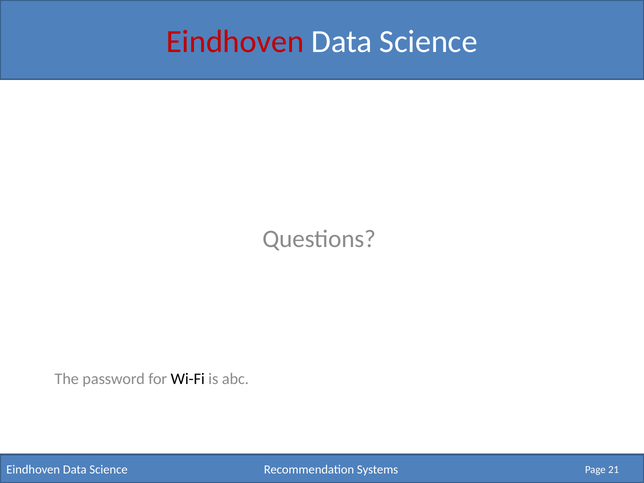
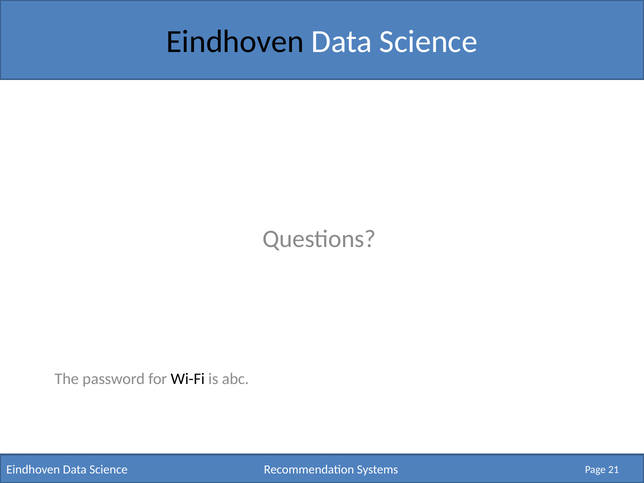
Eindhoven at (235, 42) colour: red -> black
